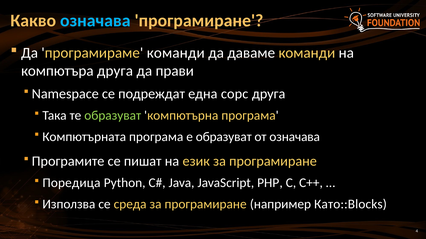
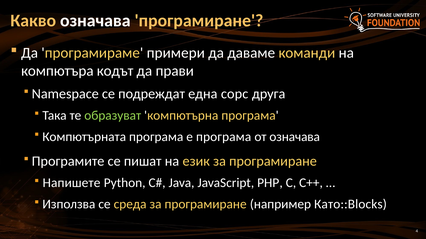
означава at (95, 21) colour: light blue -> white
програмираме команди: команди -> примери
компютъра друга: друга -> кодът
е образуват: образуват -> програма
Поредица: Поредица -> Напишете
